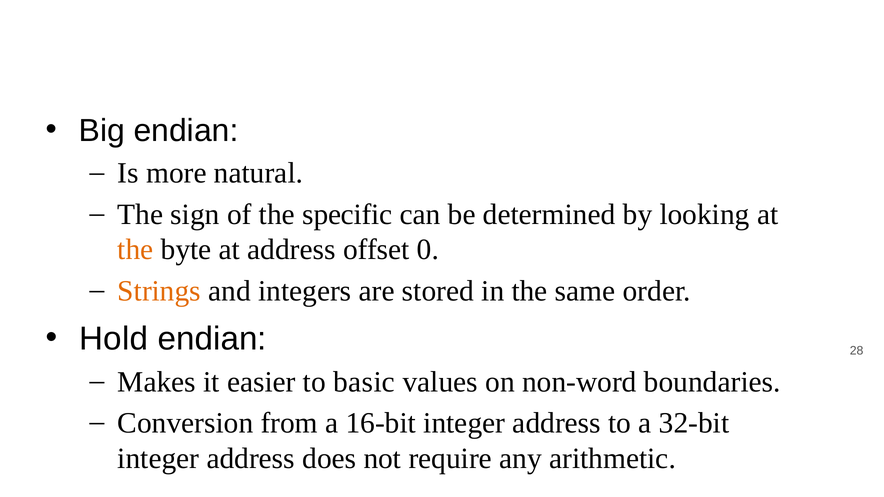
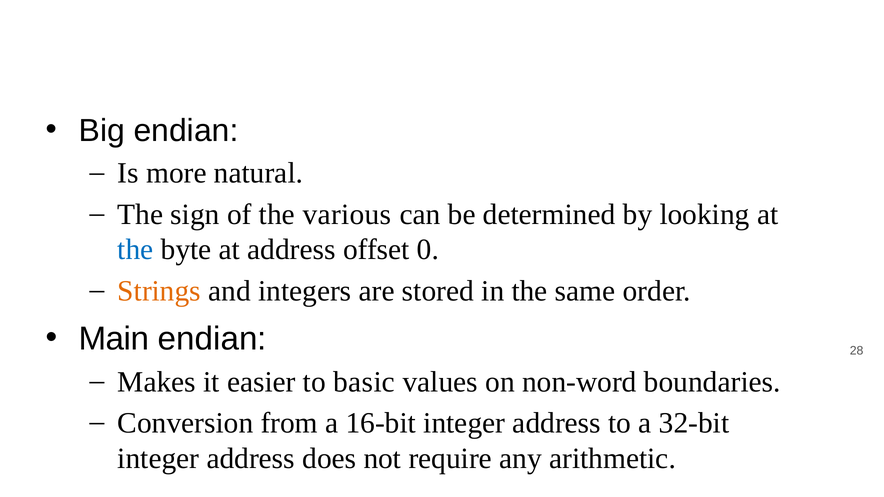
specific: specific -> various
the at (135, 250) colour: orange -> blue
Hold: Hold -> Main
